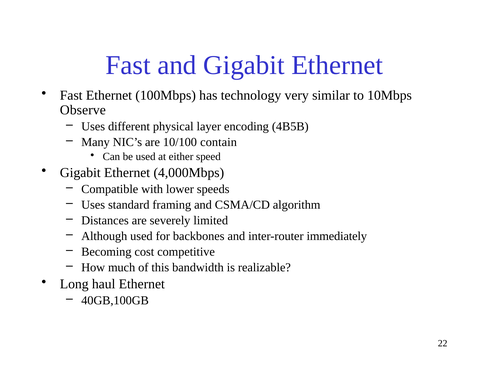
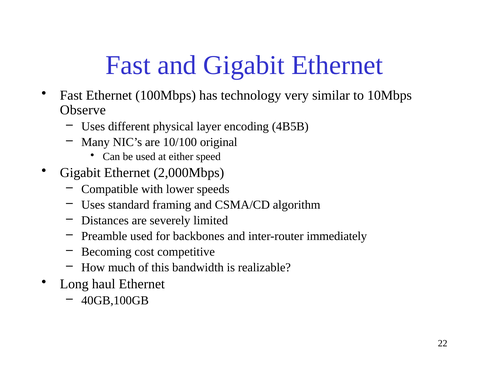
contain: contain -> original
4,000Mbps: 4,000Mbps -> 2,000Mbps
Although: Although -> Preamble
